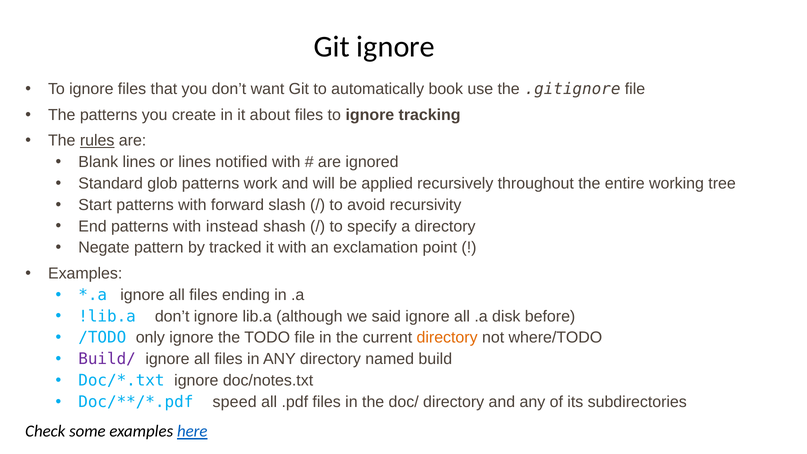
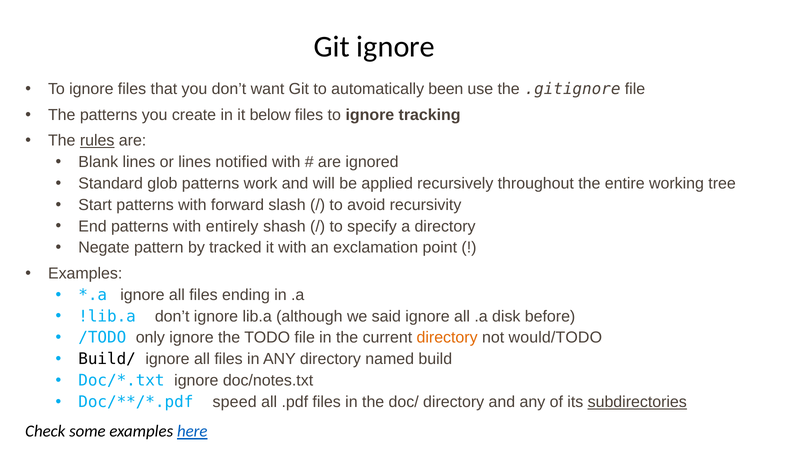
book: book -> been
about: about -> below
instead: instead -> entirely
where/TODO: where/TODO -> would/TODO
Build/ colour: purple -> black
subdirectories underline: none -> present
